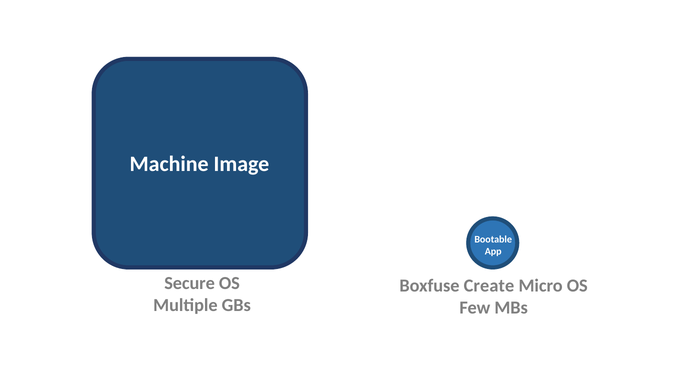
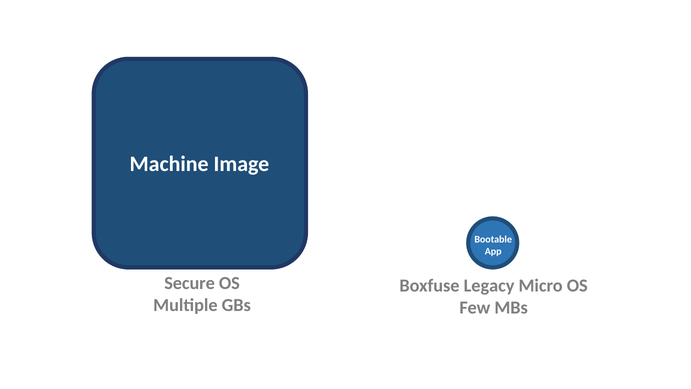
Create: Create -> Legacy
